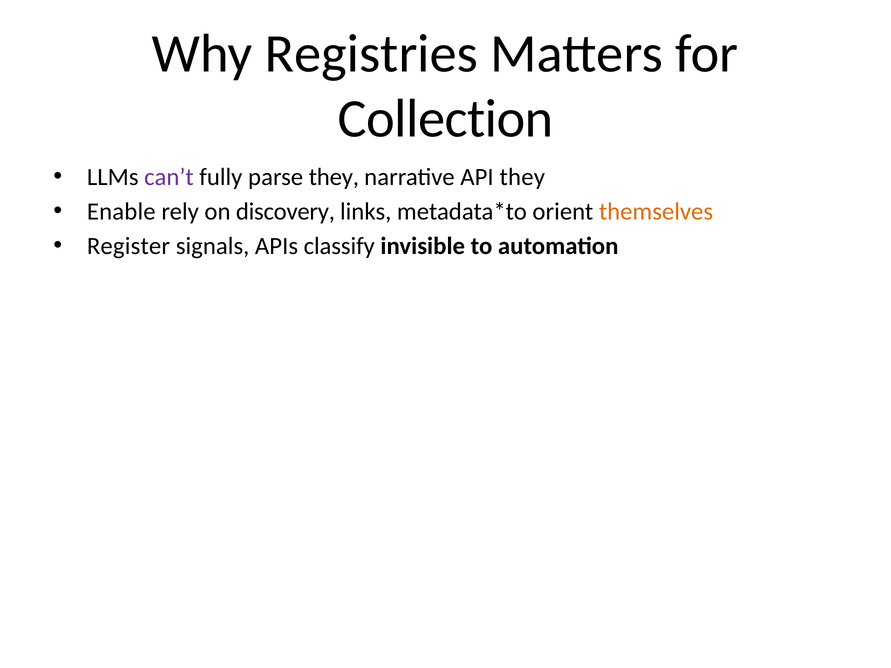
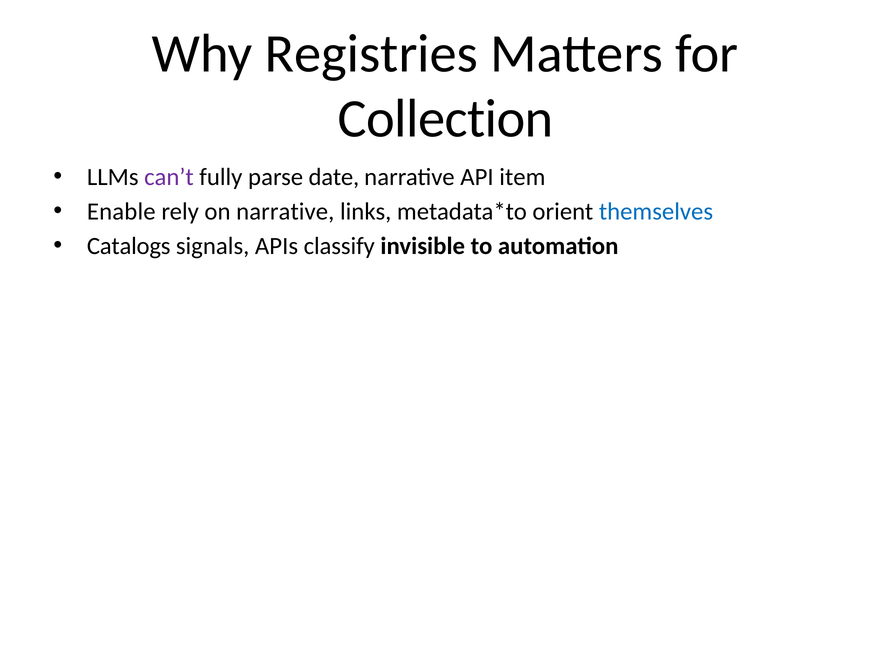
parse they: they -> date
API they: they -> item
on discovery: discovery -> narrative
themselves colour: orange -> blue
Register: Register -> Catalogs
